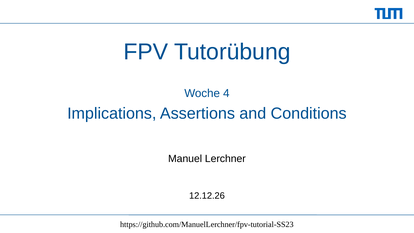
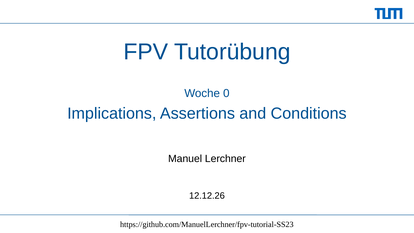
4: 4 -> 0
